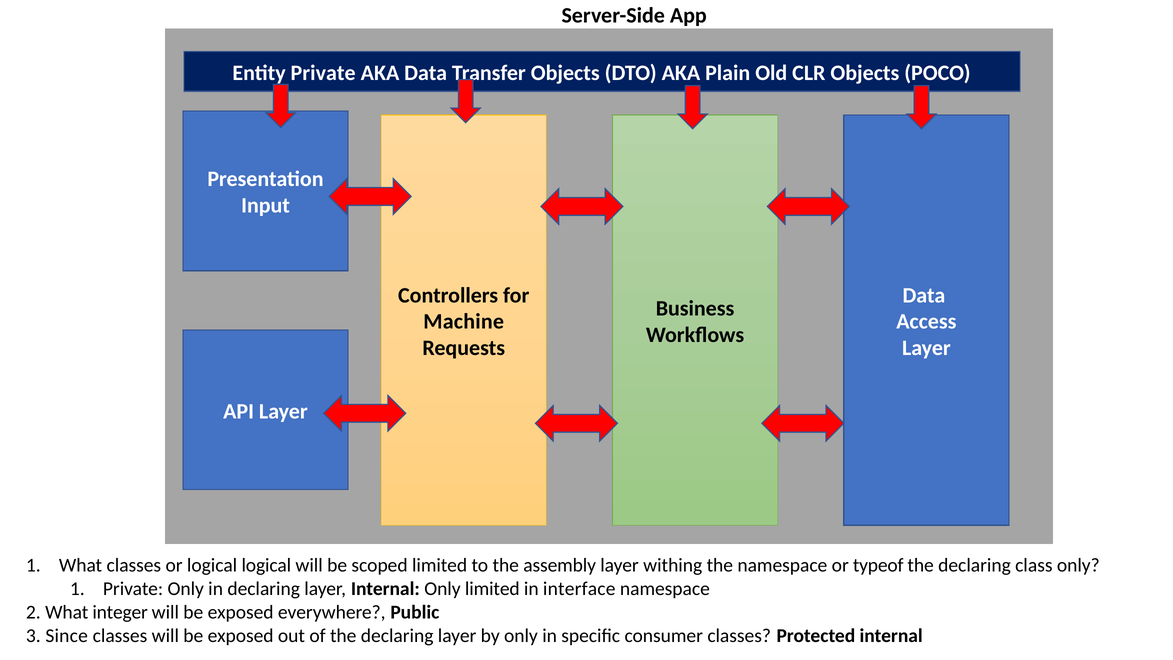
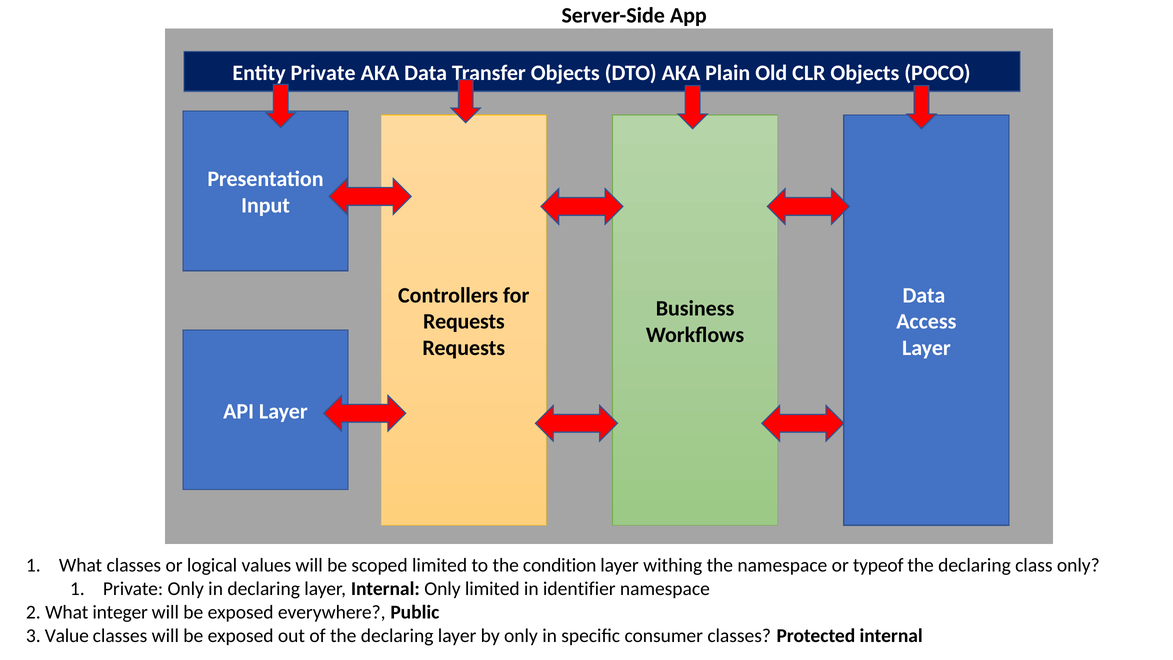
Machine at (464, 322): Machine -> Requests
logical logical: logical -> values
assembly: assembly -> condition
interface: interface -> identifier
Since: Since -> Value
